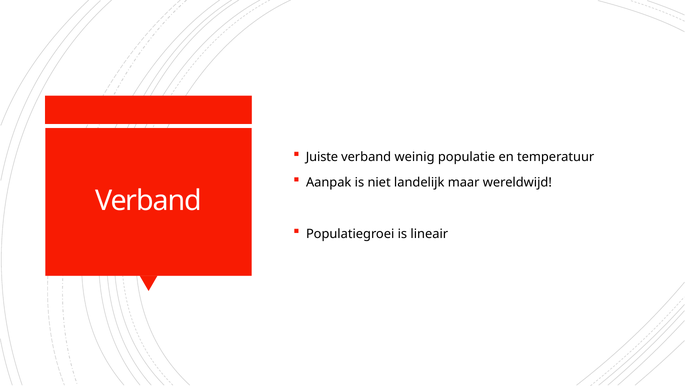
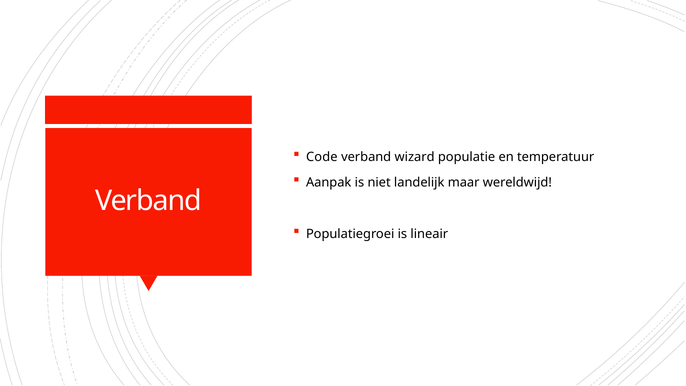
Juiste: Juiste -> Code
weinig: weinig -> wizard
